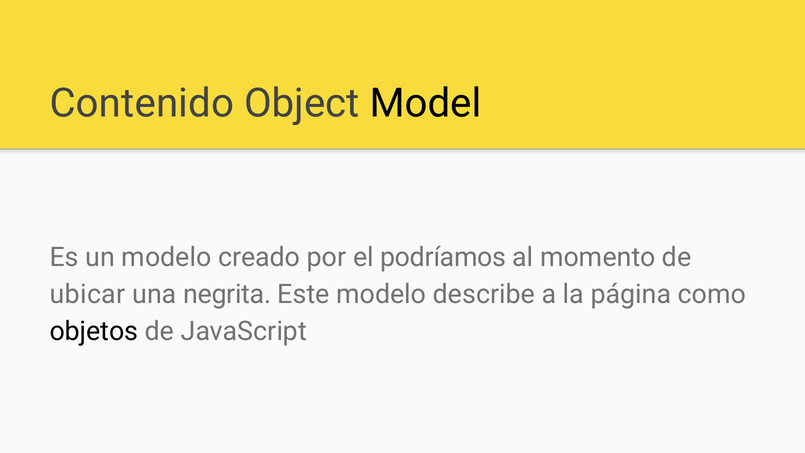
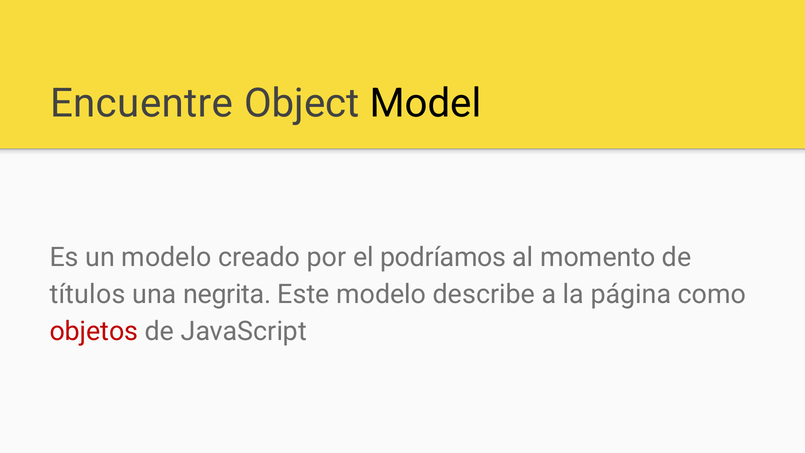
Contenido: Contenido -> Encuentre
ubicar: ubicar -> títulos
objetos colour: black -> red
